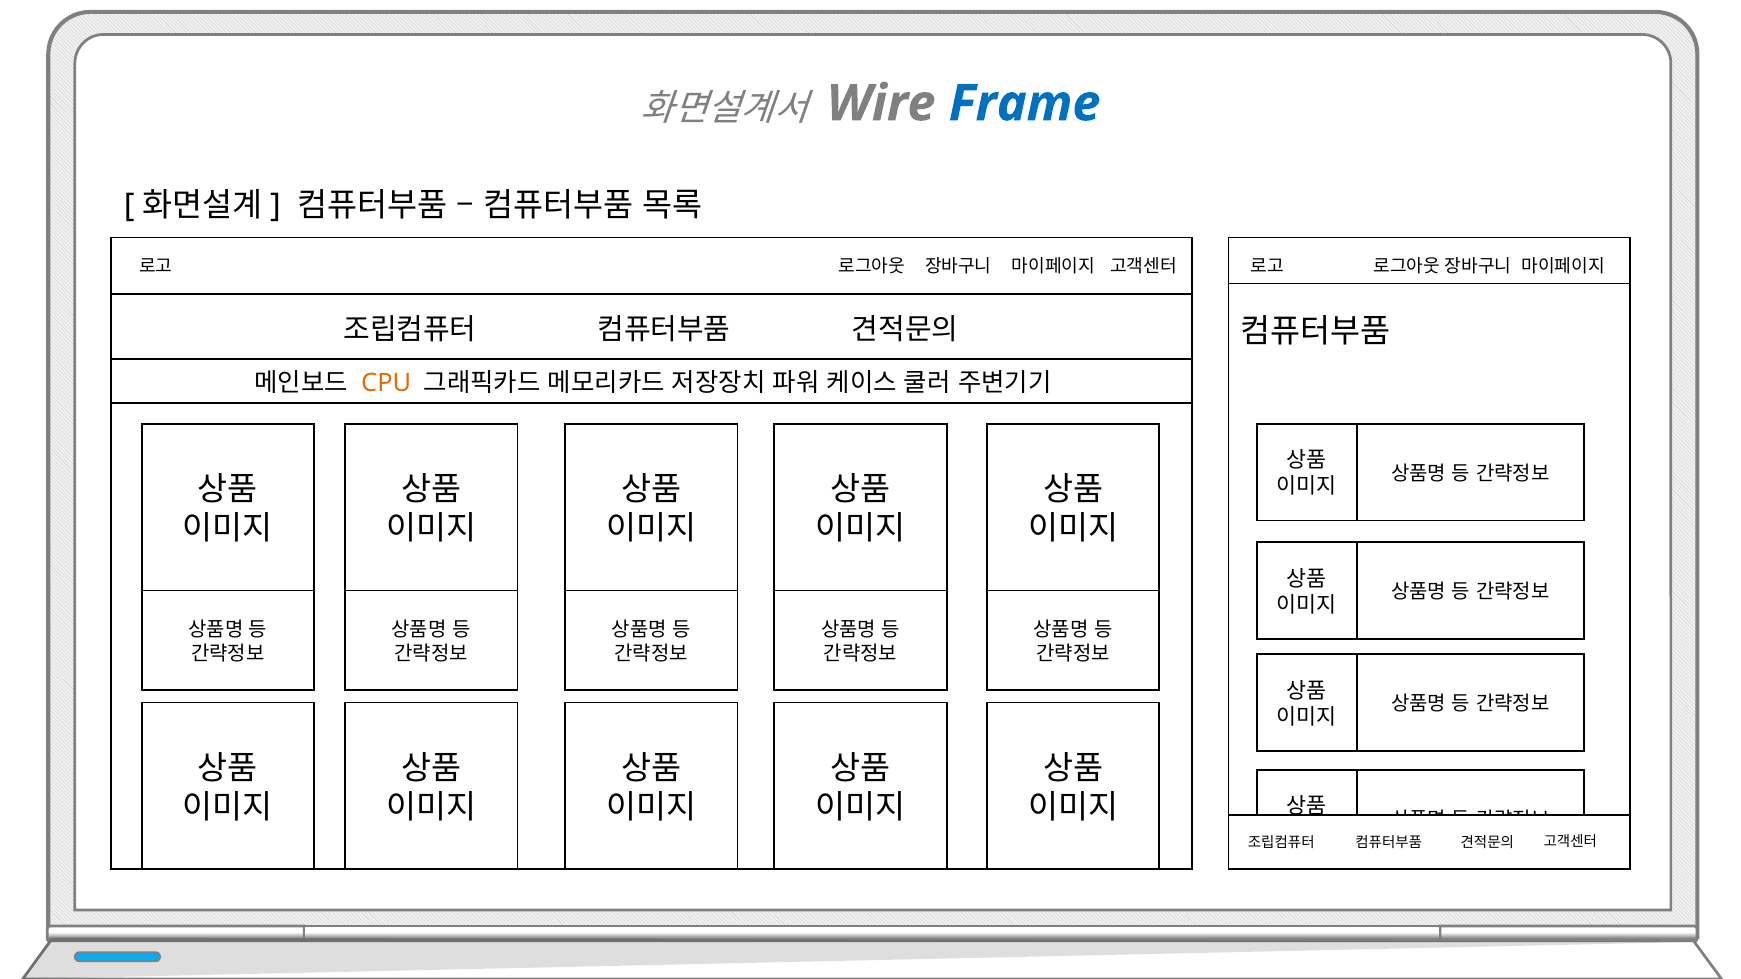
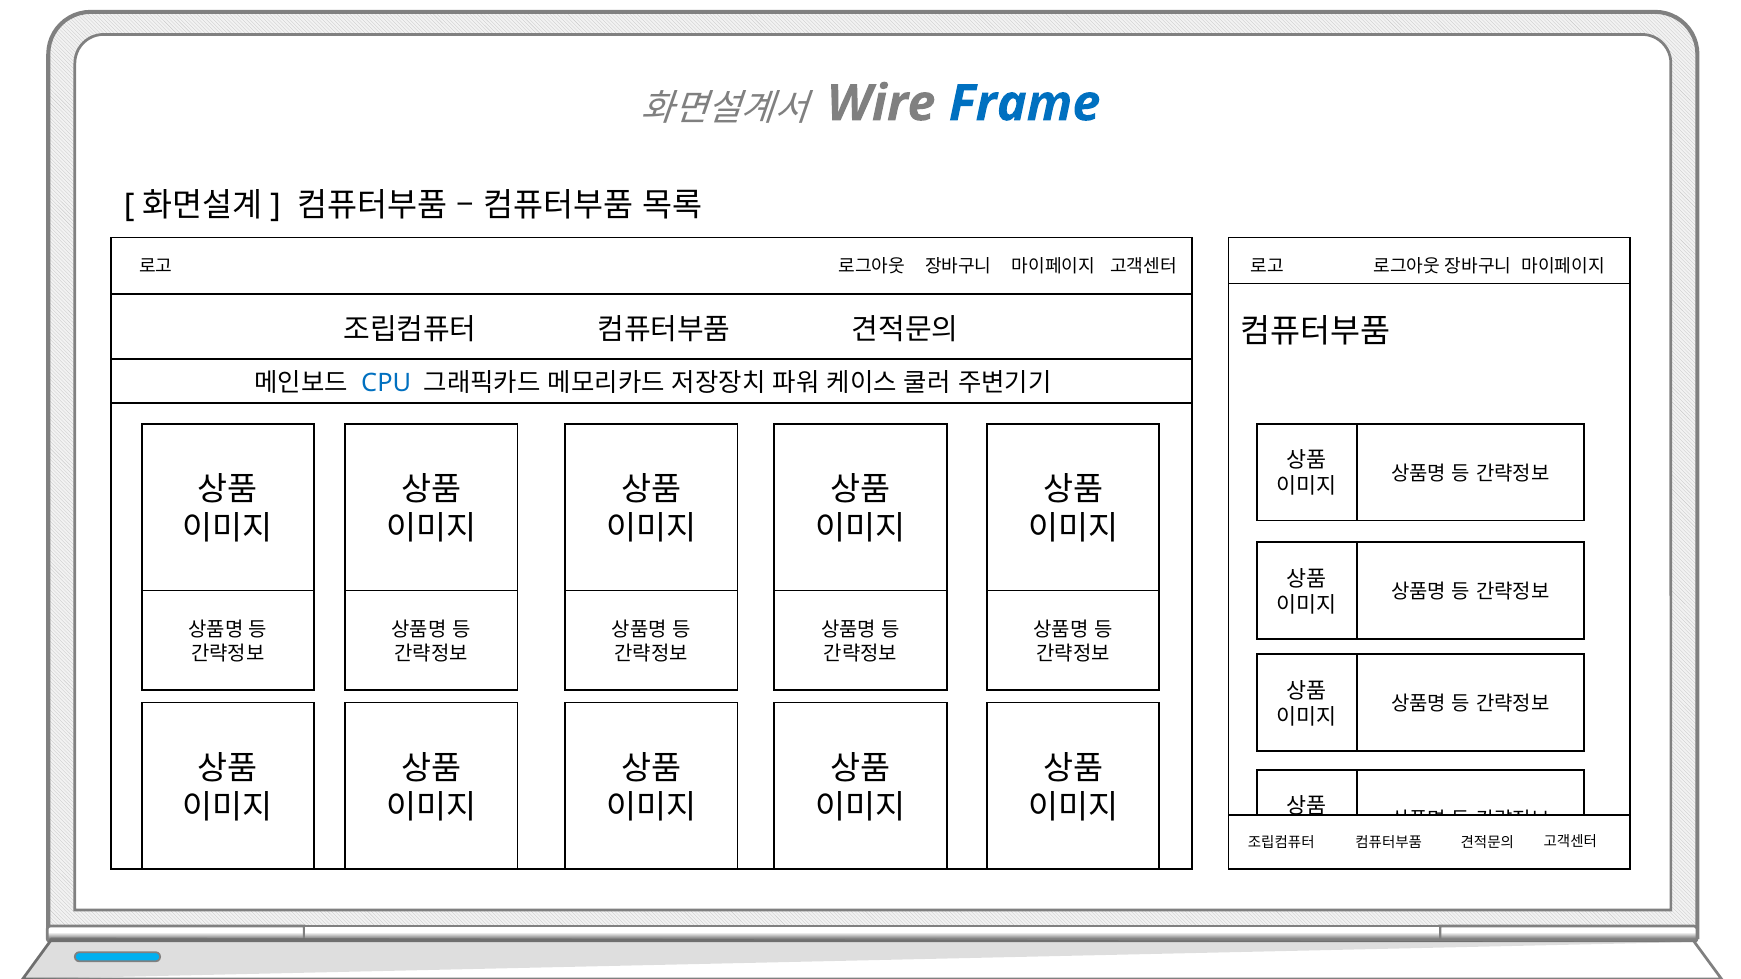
CPU colour: orange -> blue
